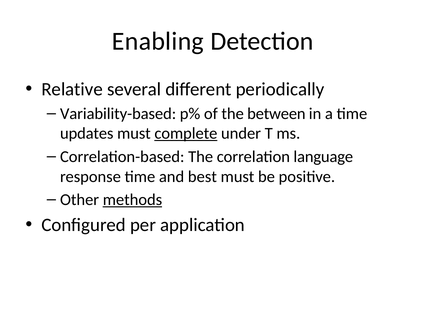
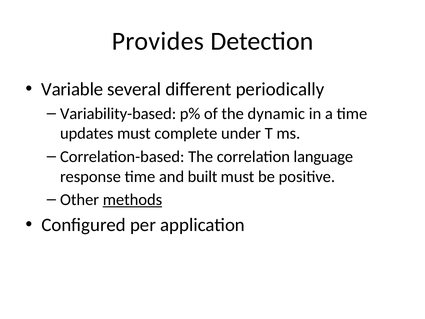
Enabling: Enabling -> Provides
Relative: Relative -> Variable
between: between -> dynamic
complete underline: present -> none
best: best -> built
